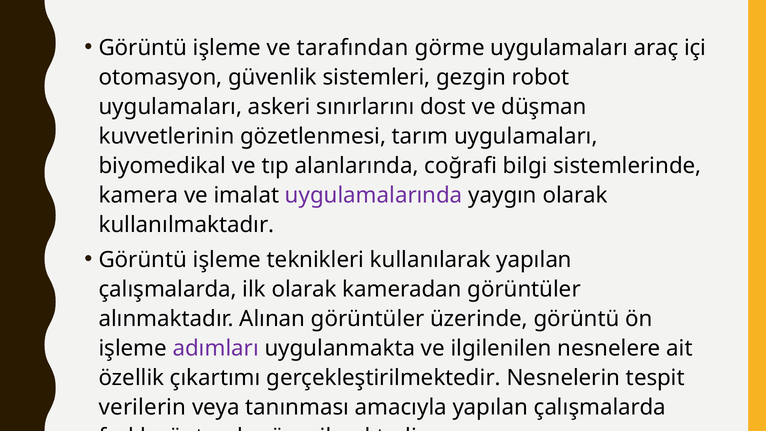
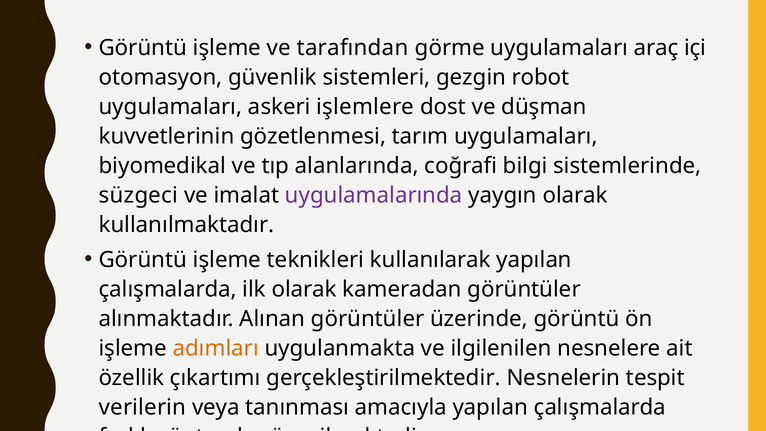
sınırlarını: sınırlarını -> işlemlere
kamera: kamera -> süzgeci
adımları colour: purple -> orange
